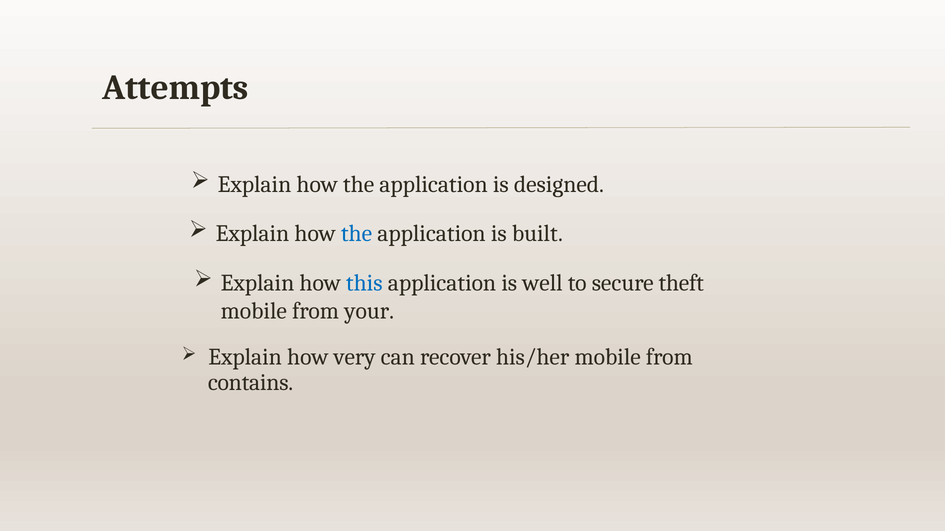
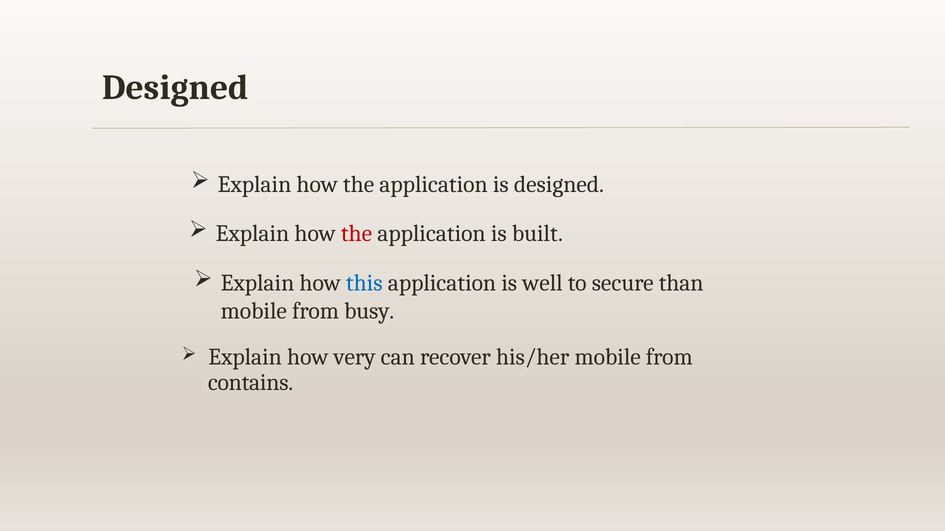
Attempts at (175, 88): Attempts -> Designed
the at (357, 234) colour: blue -> red
theft: theft -> than
your: your -> busy
